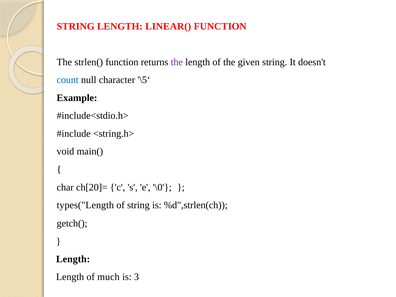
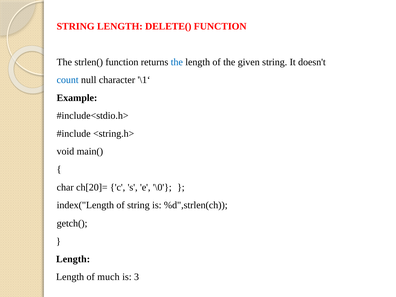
LINEAR(: LINEAR( -> DELETE(
the at (177, 62) colour: purple -> blue
\5‘: \5‘ -> \1‘
types("Length: types("Length -> index("Length
